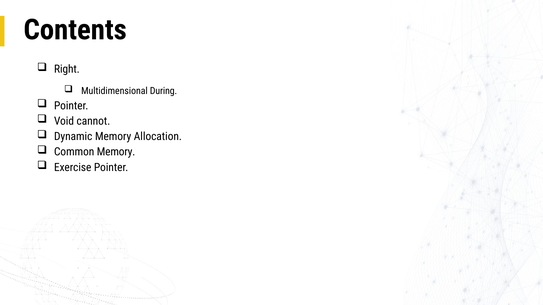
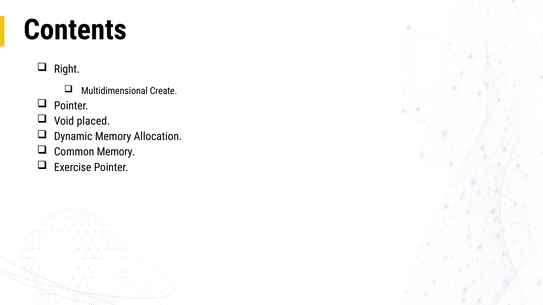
During: During -> Create
cannot: cannot -> placed
